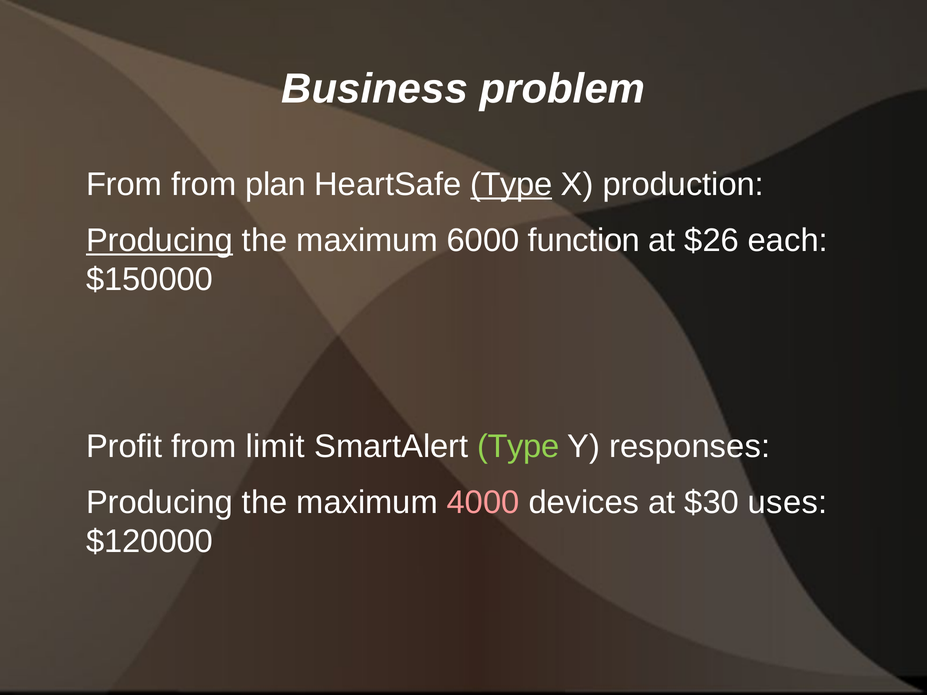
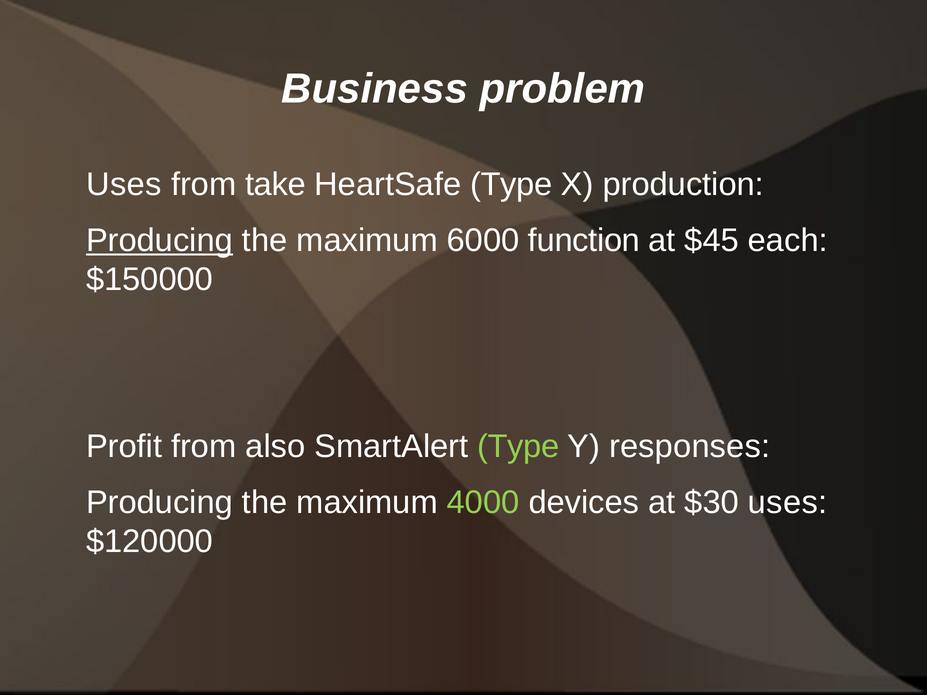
From at (124, 185): From -> Uses
plan: plan -> take
Type at (511, 185) underline: present -> none
$26: $26 -> $45
limit: limit -> also
4000 colour: pink -> light green
